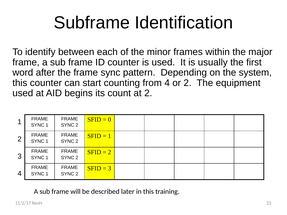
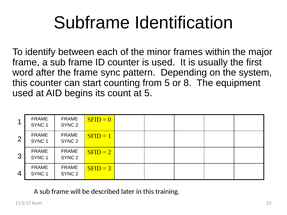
from 4: 4 -> 5
or 2: 2 -> 8
at 2: 2 -> 5
